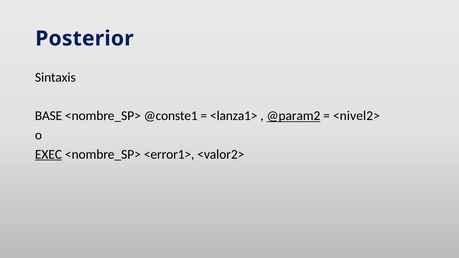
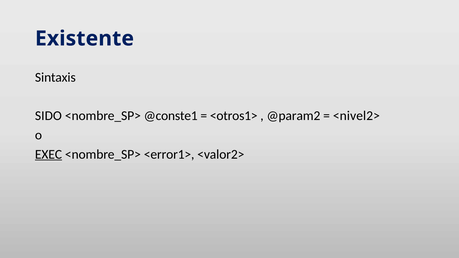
Posterior: Posterior -> Existente
BASE: BASE -> SIDO
<lanza1>: <lanza1> -> <otros1>
@param2 underline: present -> none
